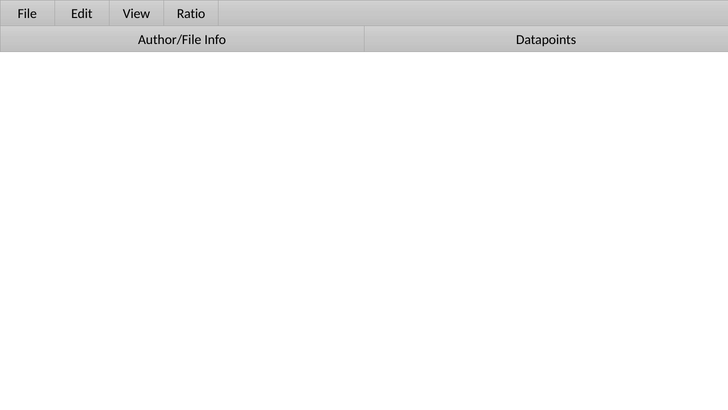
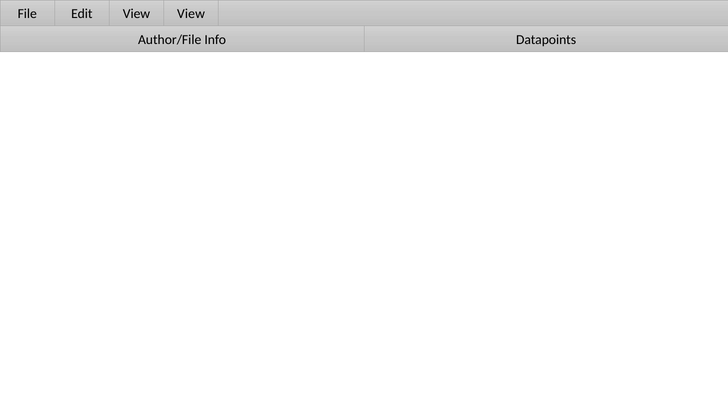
View Ratio: Ratio -> View
